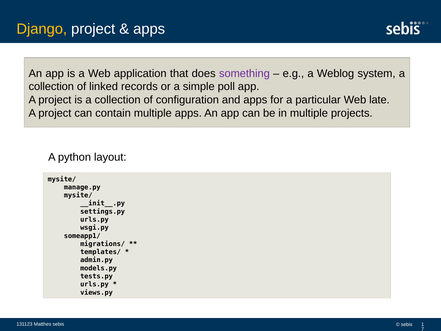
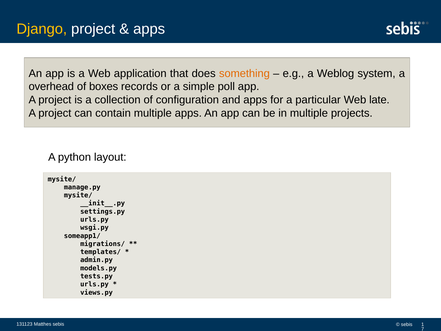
something colour: purple -> orange
collection at (51, 87): collection -> overhead
linked: linked -> boxes
